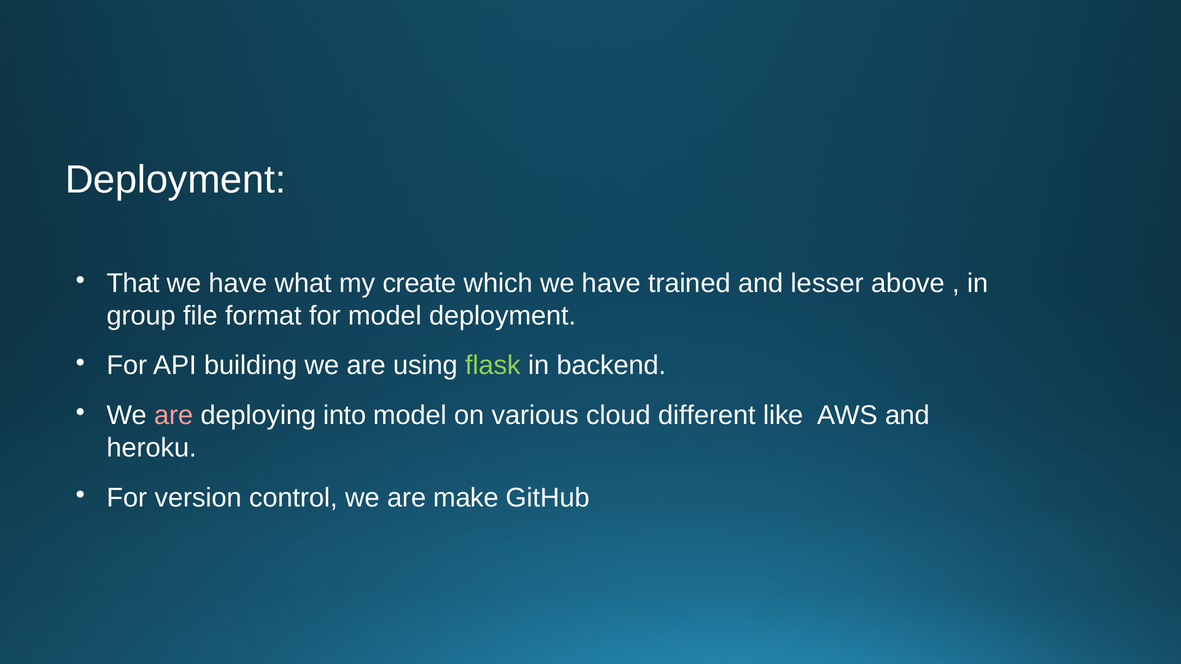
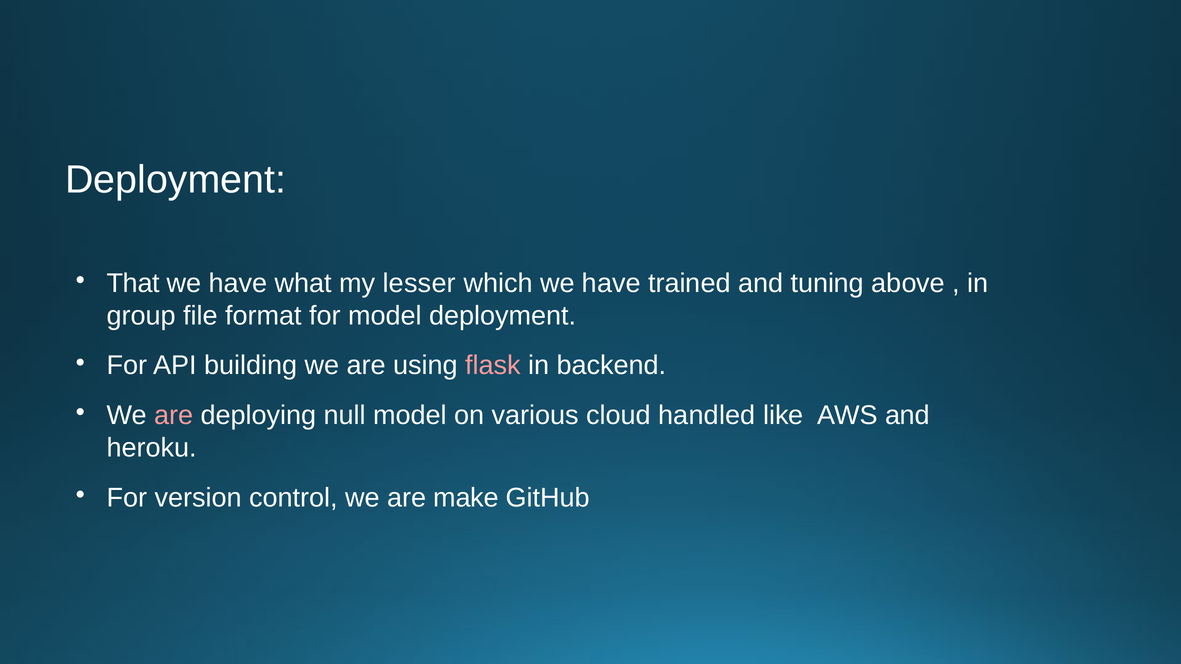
create: create -> lesser
lesser: lesser -> tuning
flask colour: light green -> pink
into: into -> null
different: different -> handled
